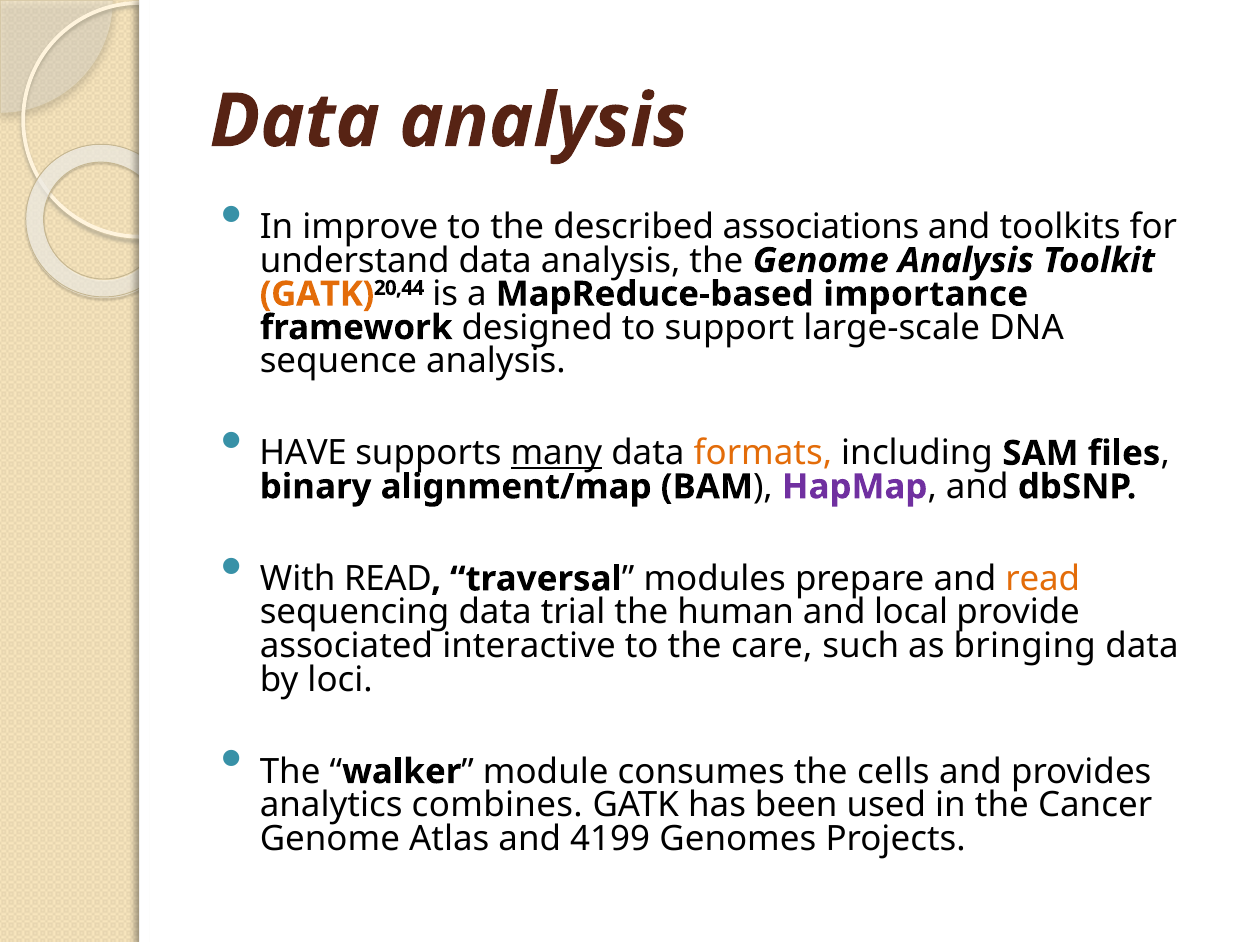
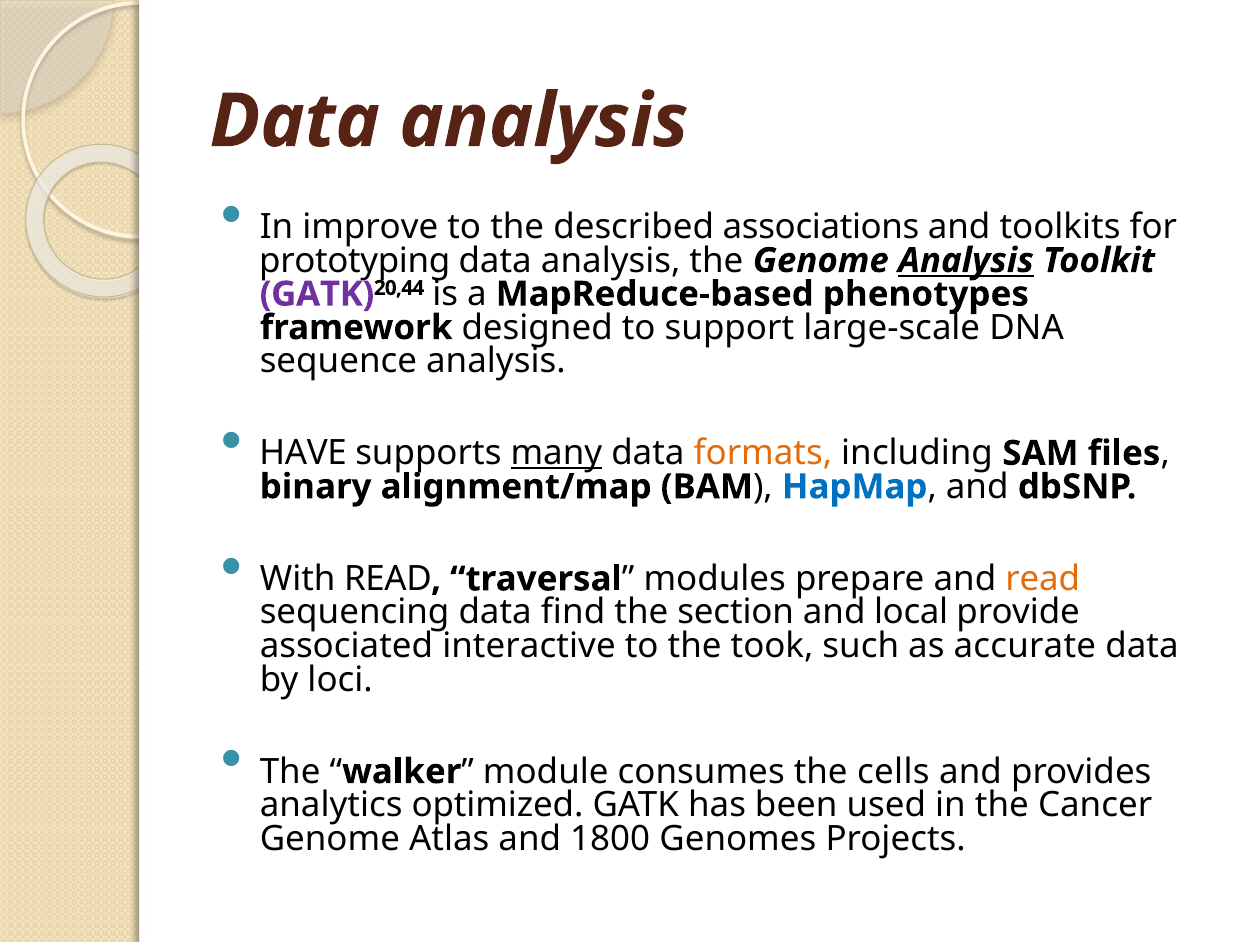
understand: understand -> prototyping
Analysis at (966, 261) underline: none -> present
GATK at (317, 294) colour: orange -> purple
importance: importance -> phenotypes
HapMap colour: purple -> blue
trial: trial -> find
human: human -> section
care: care -> took
bringing: bringing -> accurate
combines: combines -> optimized
4199: 4199 -> 1800
